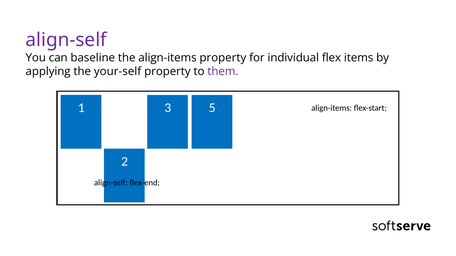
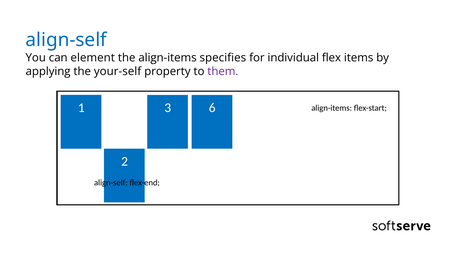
align-self at (66, 40) colour: purple -> blue
baseline: baseline -> element
align-items property: property -> specifies
5: 5 -> 6
